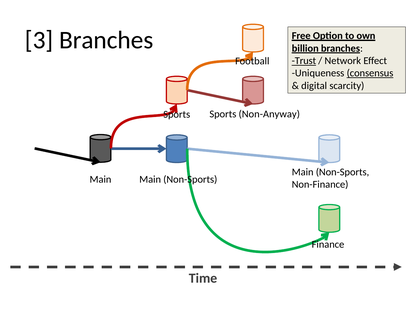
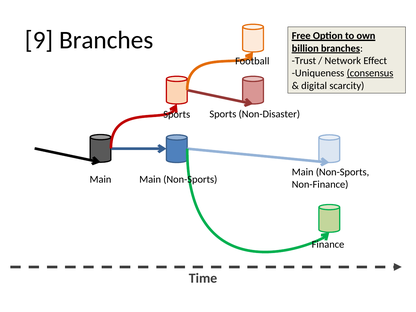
3: 3 -> 9
Trust underline: present -> none
Non-Anyway: Non-Anyway -> Non-Disaster
